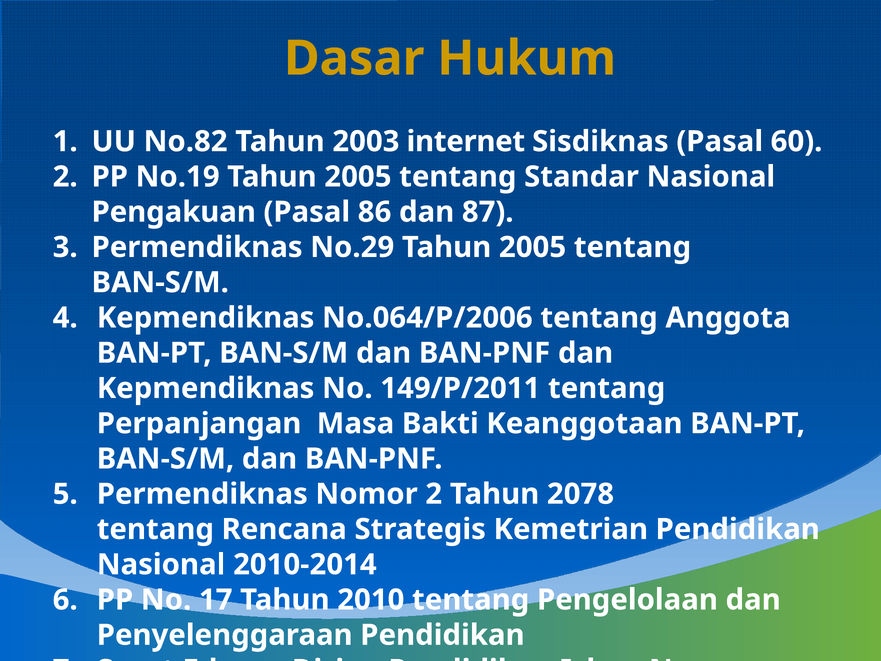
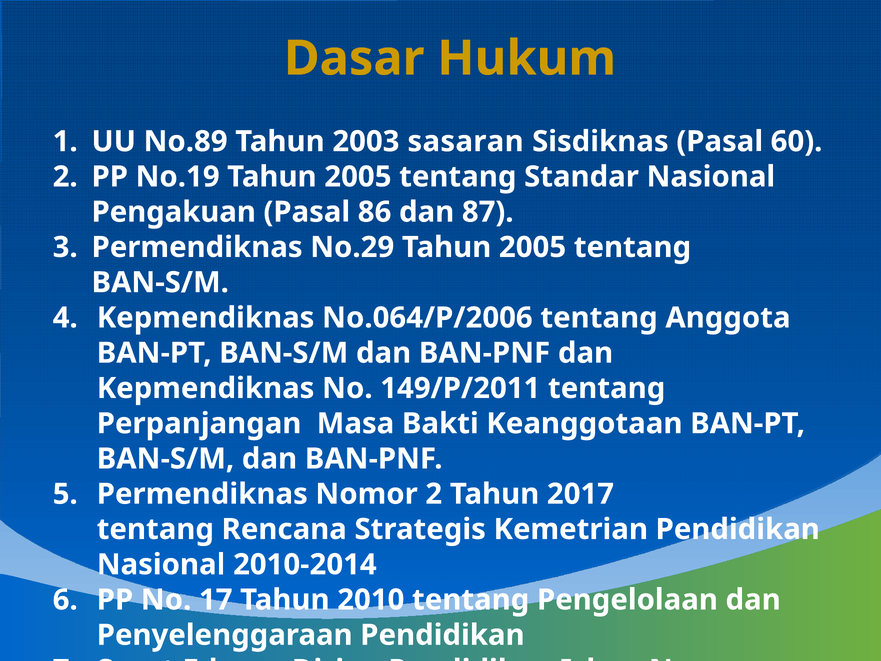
No.82: No.82 -> No.89
internet: internet -> sasaran
2078: 2078 -> 2017
